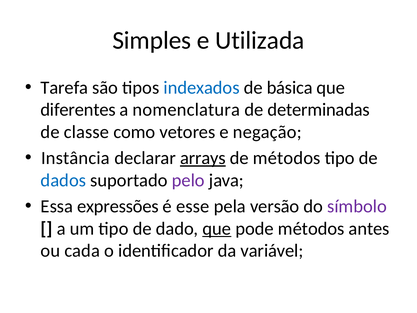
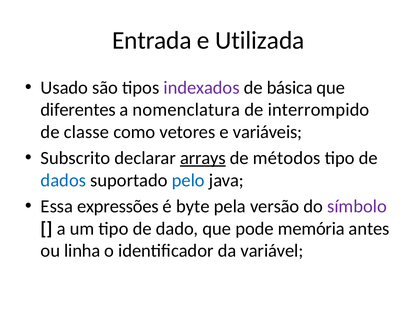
Simples: Simples -> Entrada
Tarefa: Tarefa -> Usado
indexados colour: blue -> purple
determinadas: determinadas -> interrompido
negação: negação -> variáveis
Instância: Instância -> Subscrito
pelo colour: purple -> blue
esse: esse -> byte
que at (217, 228) underline: present -> none
pode métodos: métodos -> memória
cada: cada -> linha
